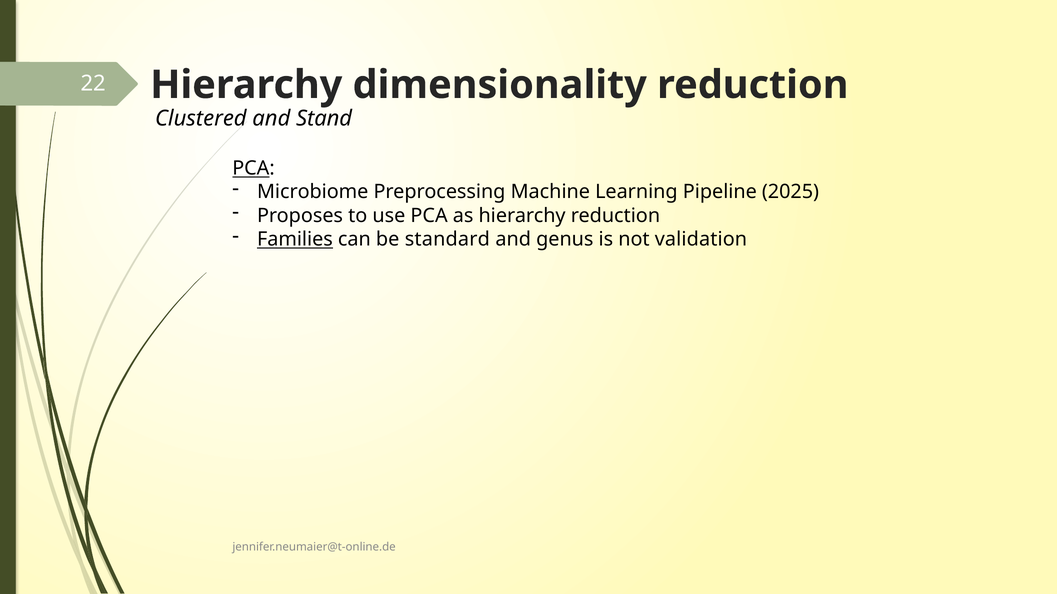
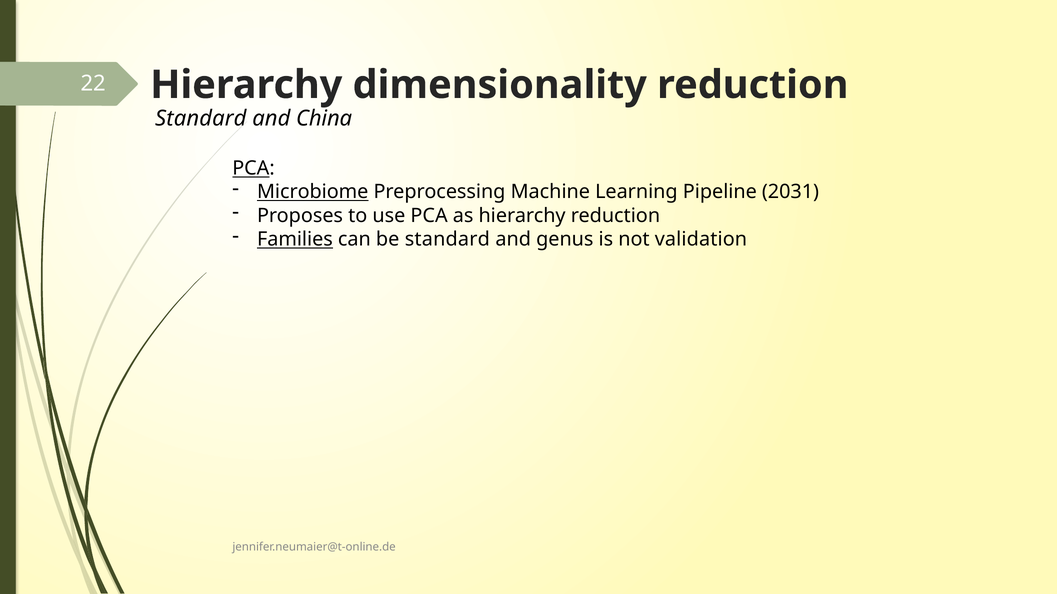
Clustered at (201, 119): Clustered -> Standard
Stand: Stand -> China
Microbiome underline: none -> present
2025: 2025 -> 2031
